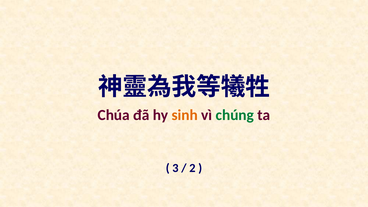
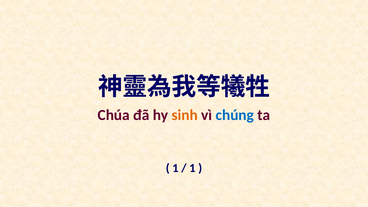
chúng colour: green -> blue
3 at (175, 168): 3 -> 1
2 at (192, 168): 2 -> 1
